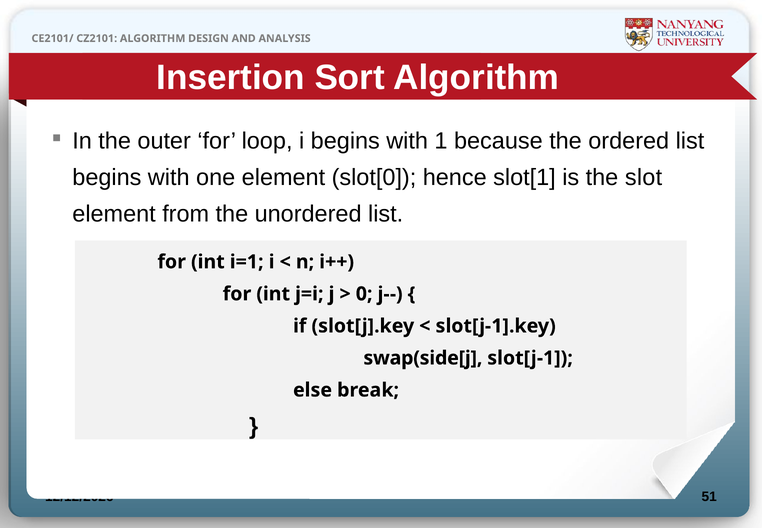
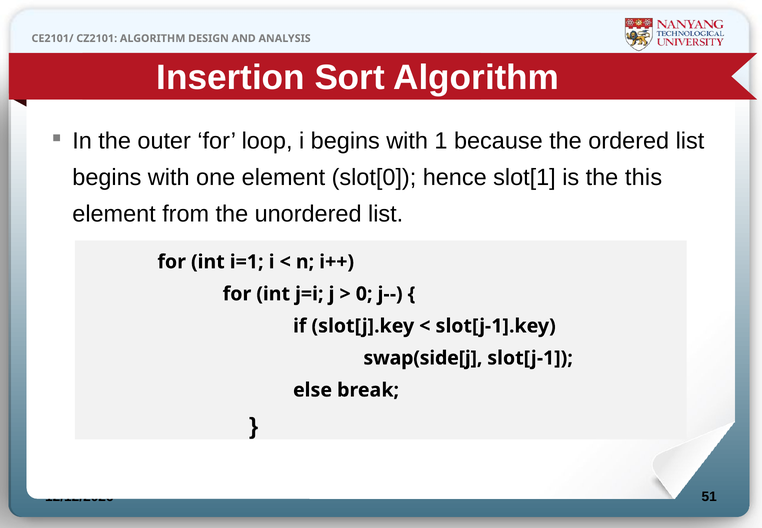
slot: slot -> this
